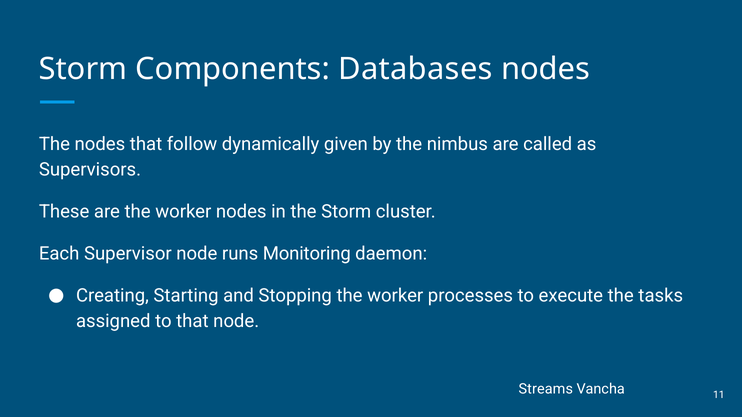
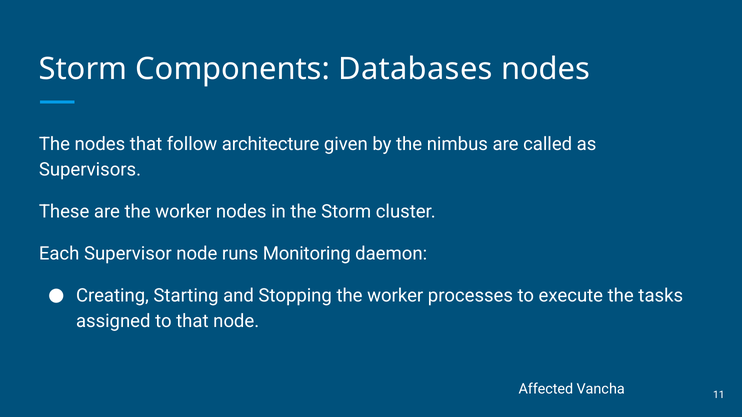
dynamically: dynamically -> architecture
Streams: Streams -> Affected
